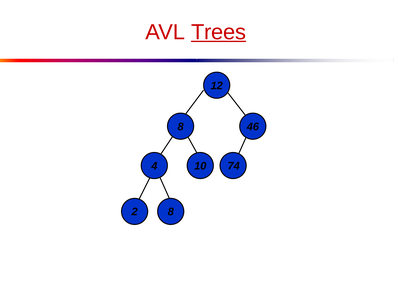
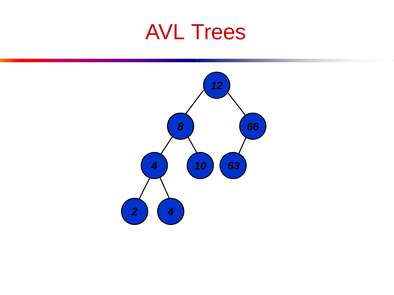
Trees underline: present -> none
46: 46 -> 66
74: 74 -> 63
2 8: 8 -> 4
